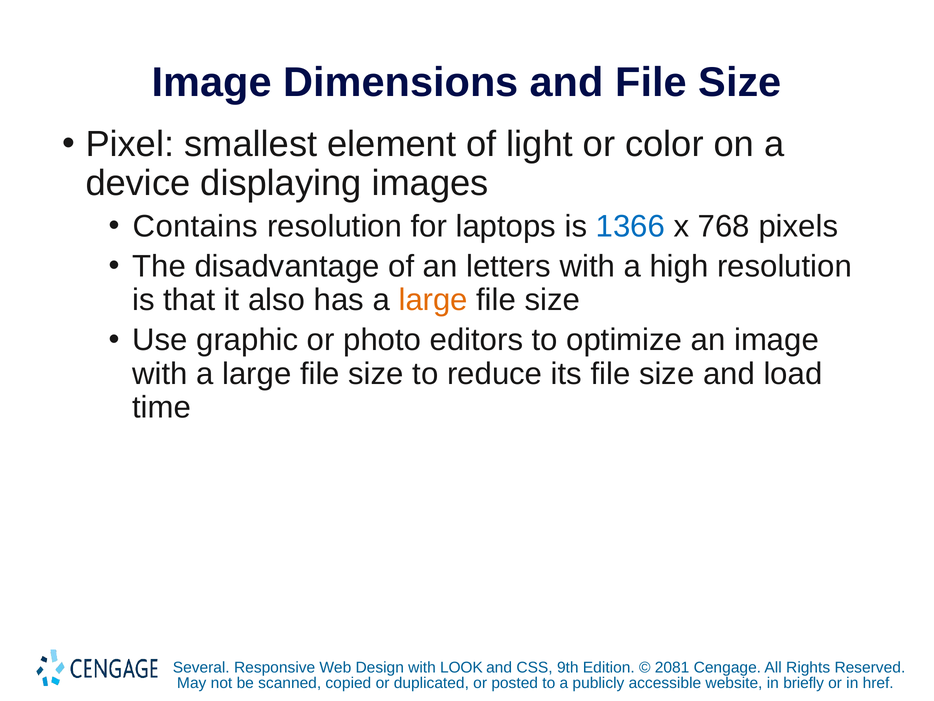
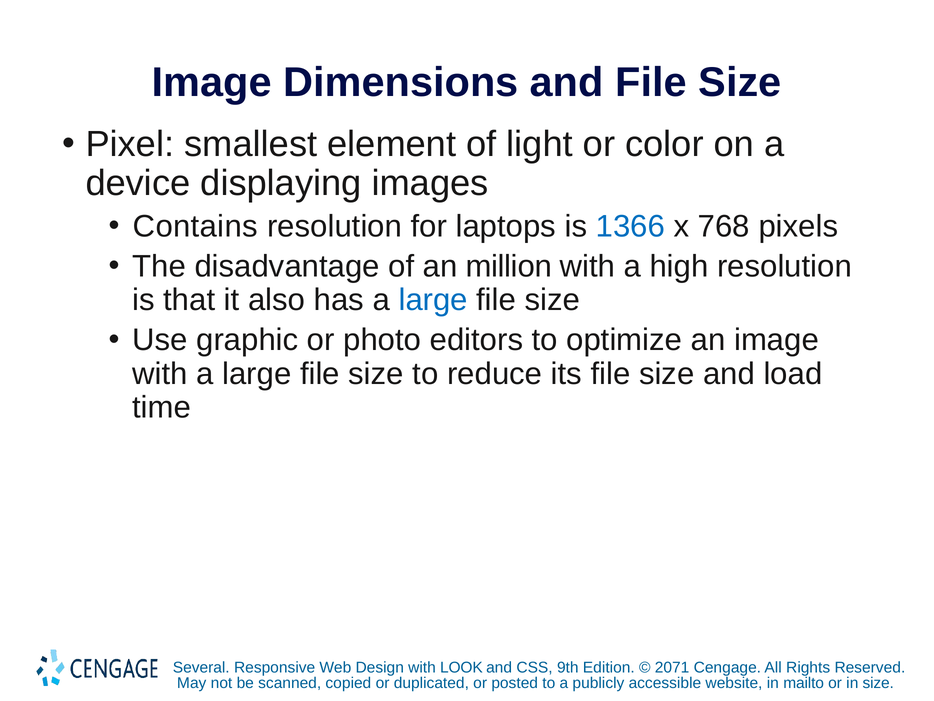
letters: letters -> million
large at (433, 300) colour: orange -> blue
2081: 2081 -> 2071
briefly: briefly -> mailto
in href: href -> size
